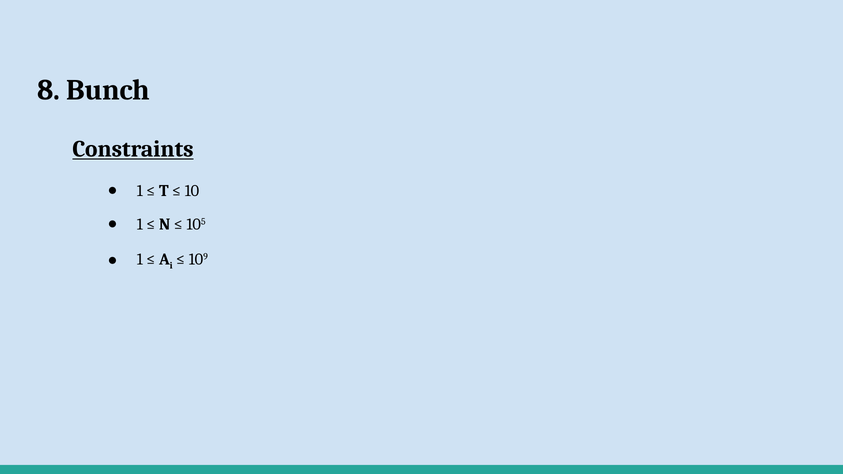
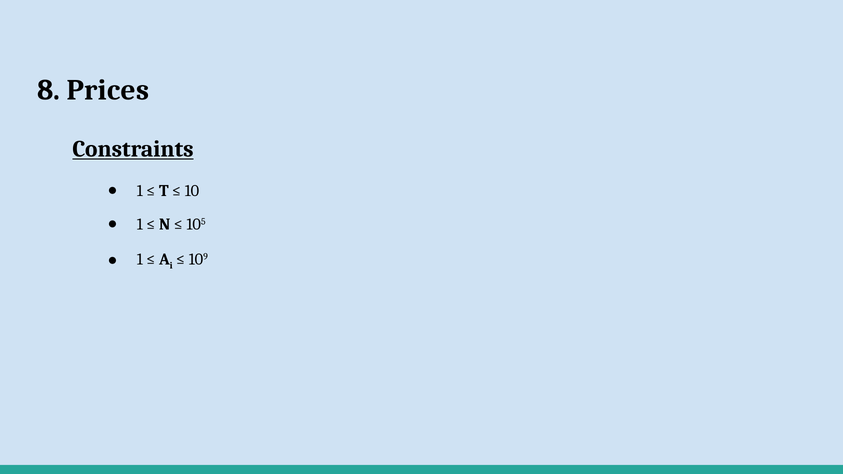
Bunch: Bunch -> Prices
